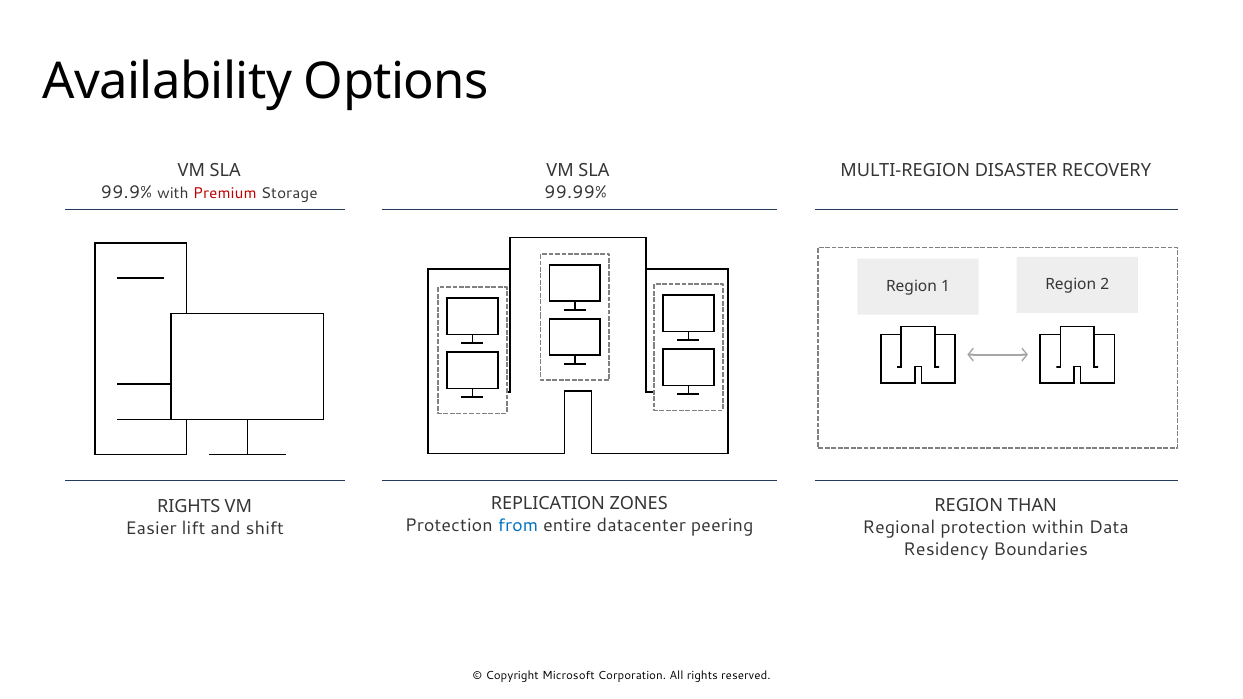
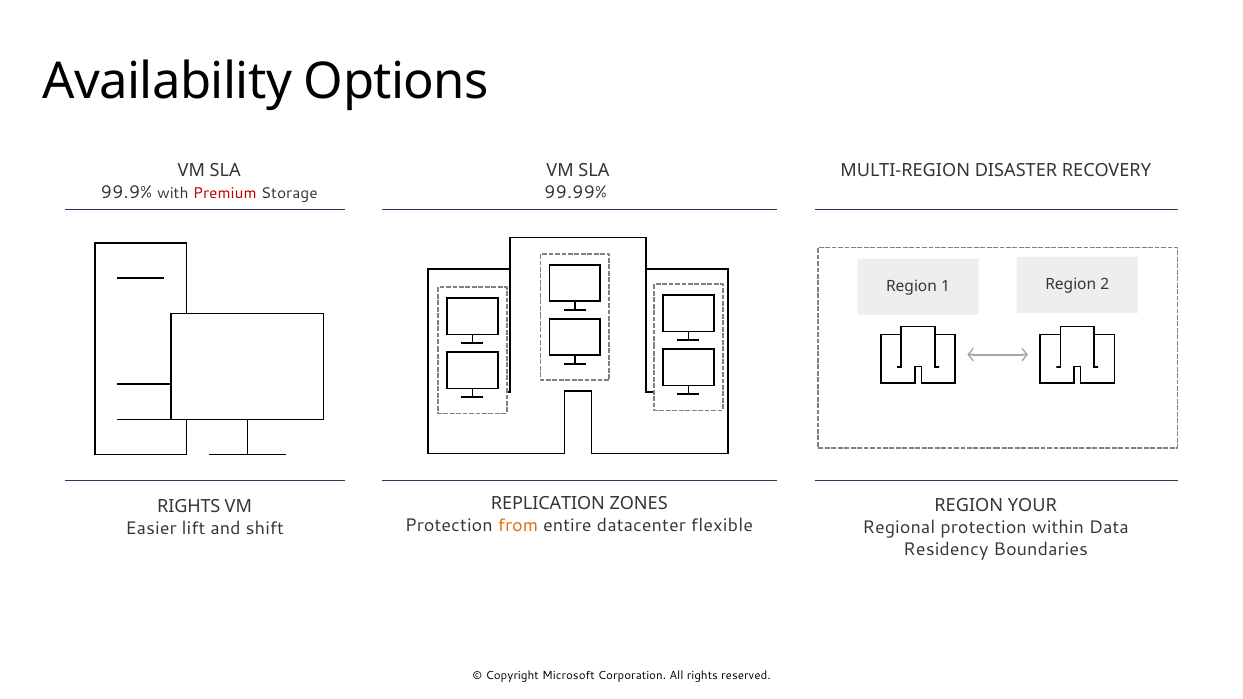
THAN: THAN -> YOUR
from colour: blue -> orange
peering: peering -> flexible
